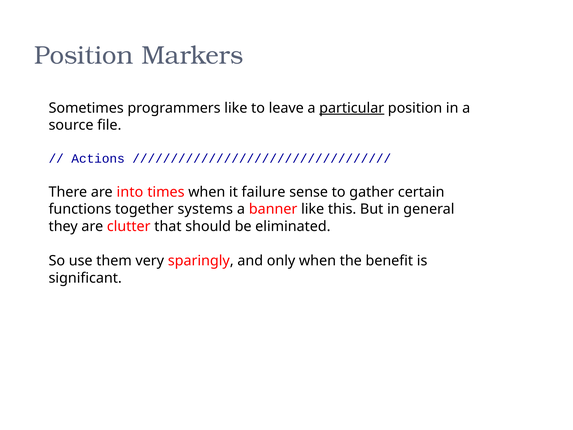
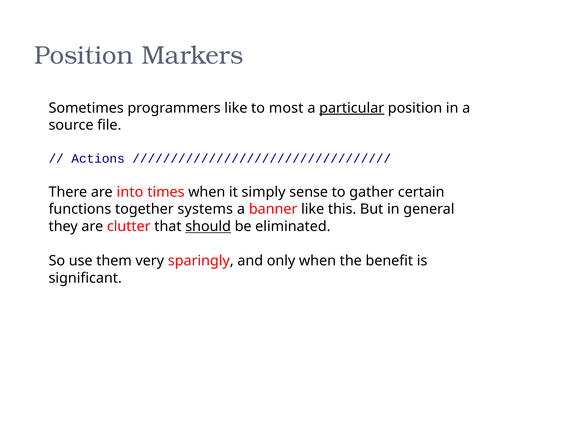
leave: leave -> most
failure: failure -> simply
should underline: none -> present
